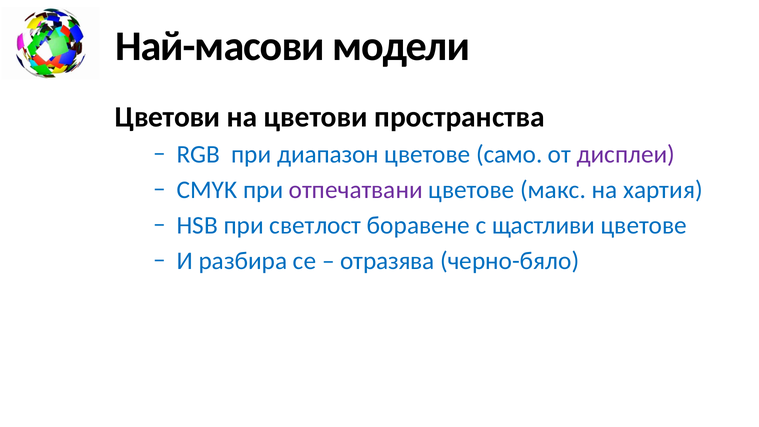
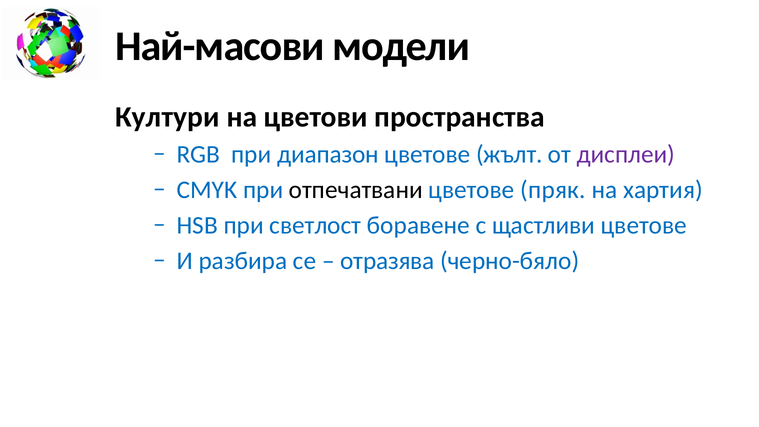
Цветови at (168, 117): Цветови -> Култури
само: само -> жълт
отпечатвани colour: purple -> black
макс: макс -> пряк
